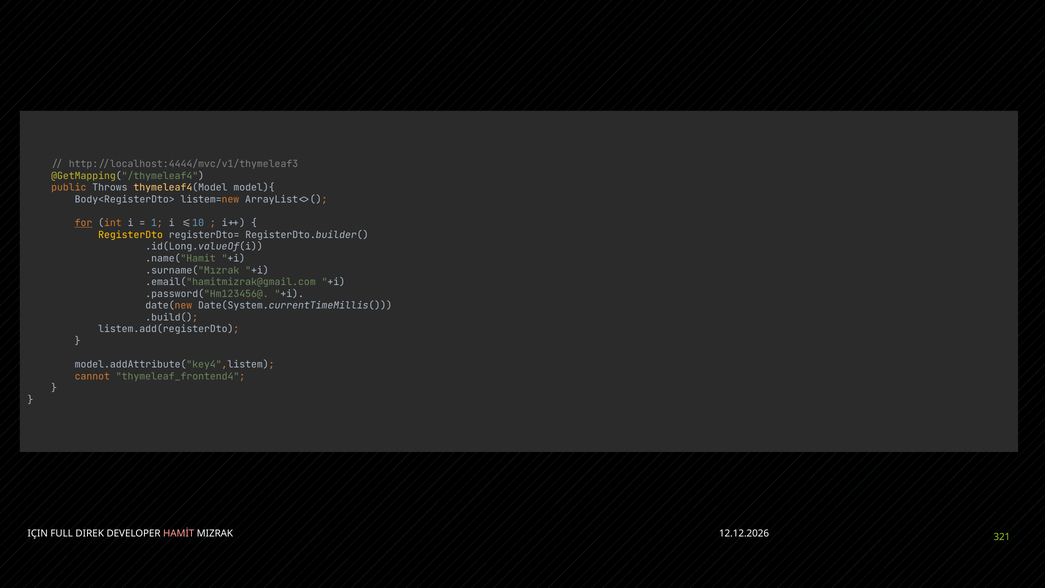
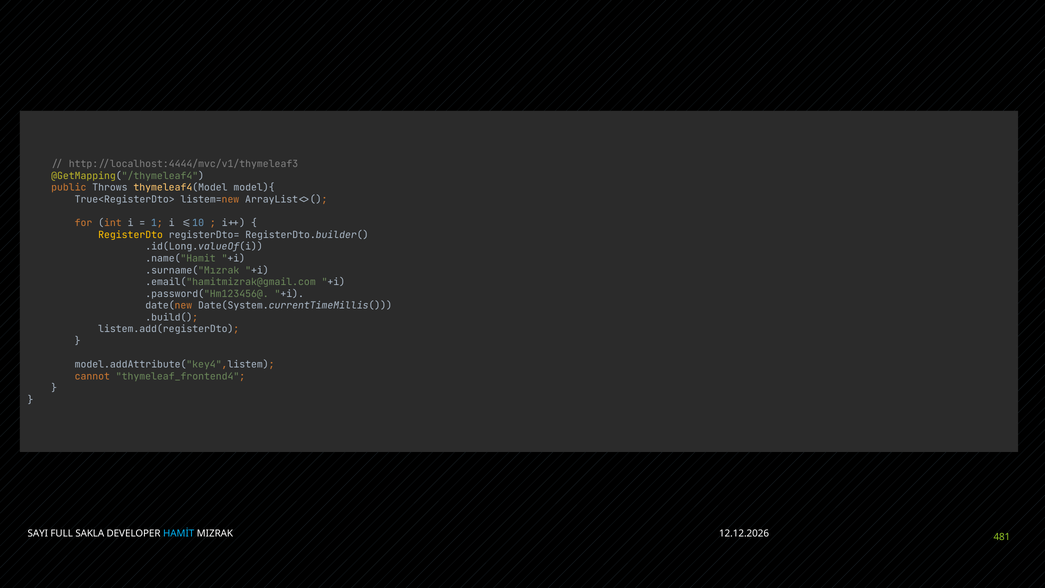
Body<RegisterDto>: Body<RegisterDto> -> True<RegisterDto>
for underline: present -> none
IÇIN: IÇIN -> SAYI
DIREK: DIREK -> SAKLA
HAMİT colour: pink -> light blue
321: 321 -> 481
